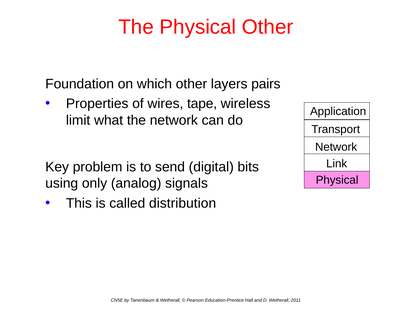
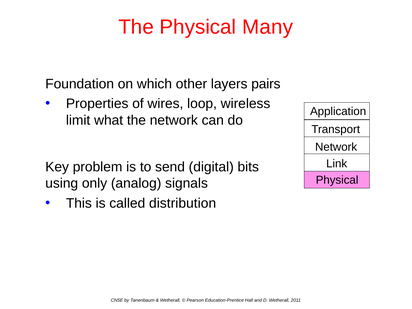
Physical Other: Other -> Many
tape: tape -> loop
